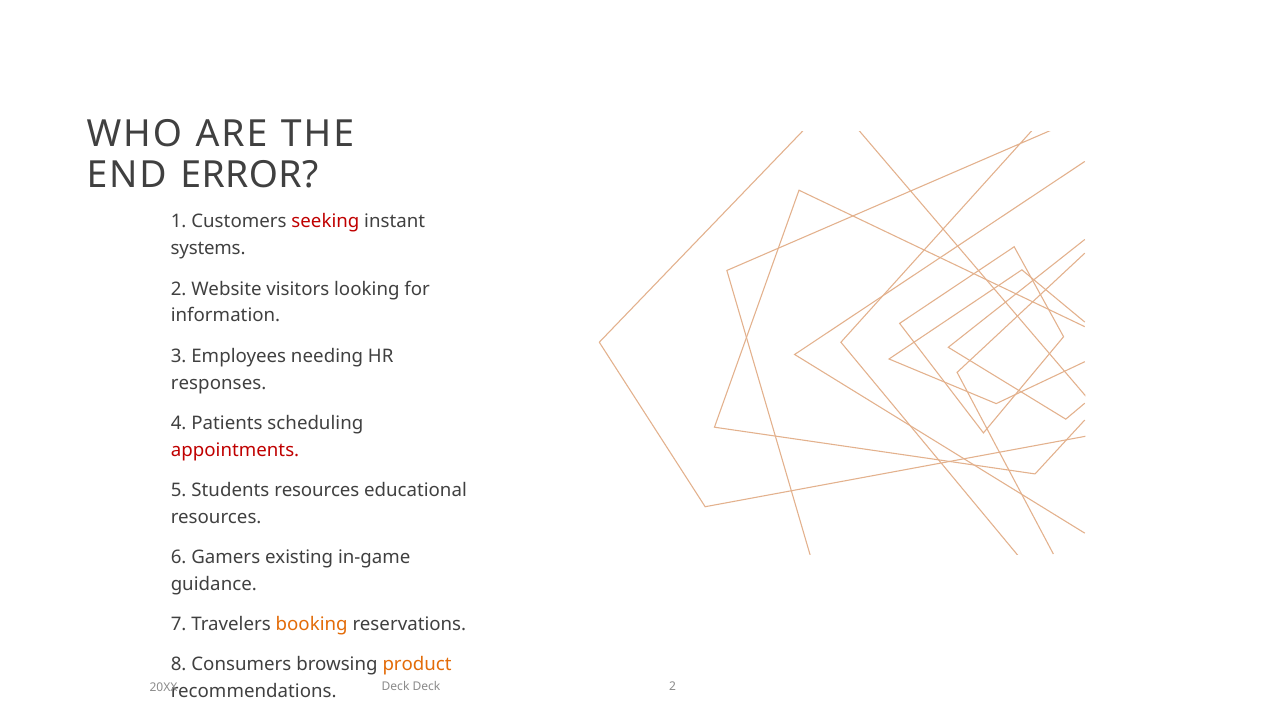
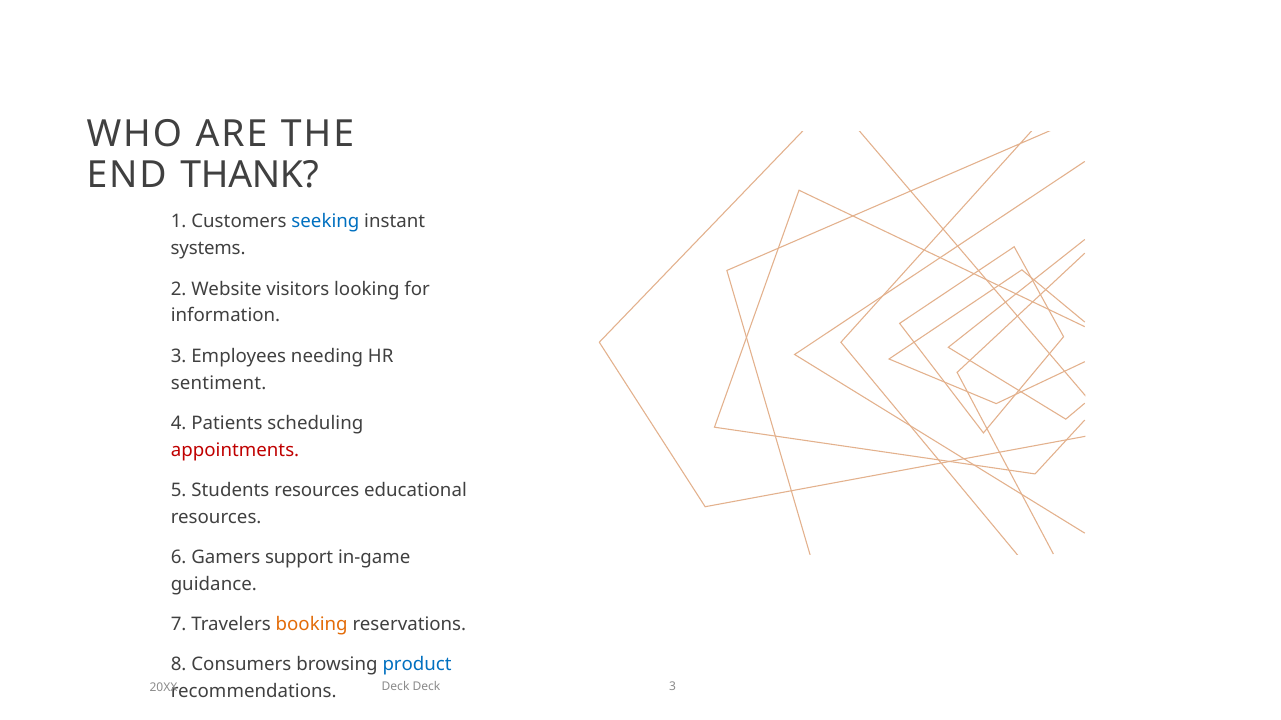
ERROR: ERROR -> THANK
seeking colour: red -> blue
responses: responses -> sentiment
existing: existing -> support
product colour: orange -> blue
Deck 2: 2 -> 3
